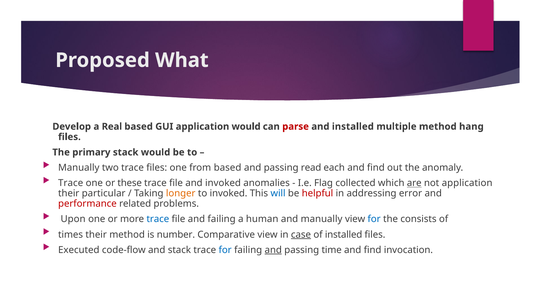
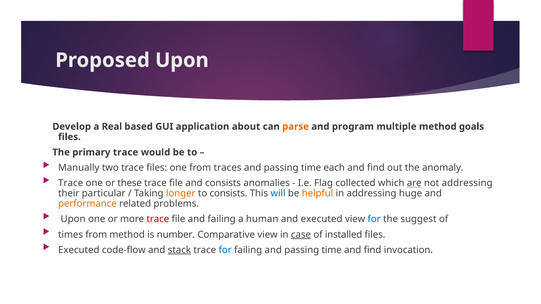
Proposed What: What -> Upon
application would: would -> about
parse colour: red -> orange
and installed: installed -> program
hang: hang -> goals
primary stack: stack -> trace
from based: based -> traces
read at (311, 168): read -> time
and invoked: invoked -> consists
not application: application -> addressing
to invoked: invoked -> consists
helpful colour: red -> orange
error: error -> huge
performance colour: red -> orange
trace at (158, 219) colour: blue -> red
and manually: manually -> executed
consists: consists -> suggest
times their: their -> from
stack at (179, 250) underline: none -> present
and at (273, 250) underline: present -> none
